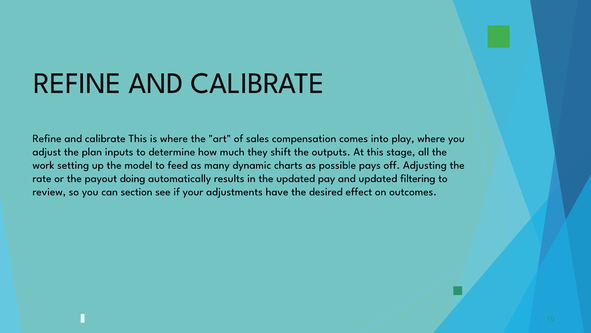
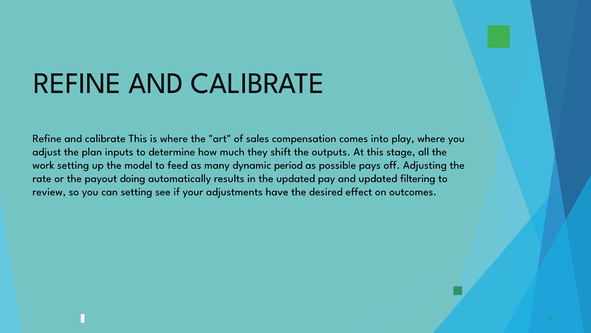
charts: charts -> period
can section: section -> setting
